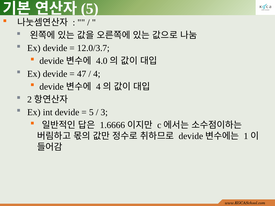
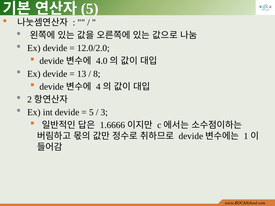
12.0/3.7: 12.0/3.7 -> 12.0/2.0
47: 47 -> 13
4: 4 -> 8
